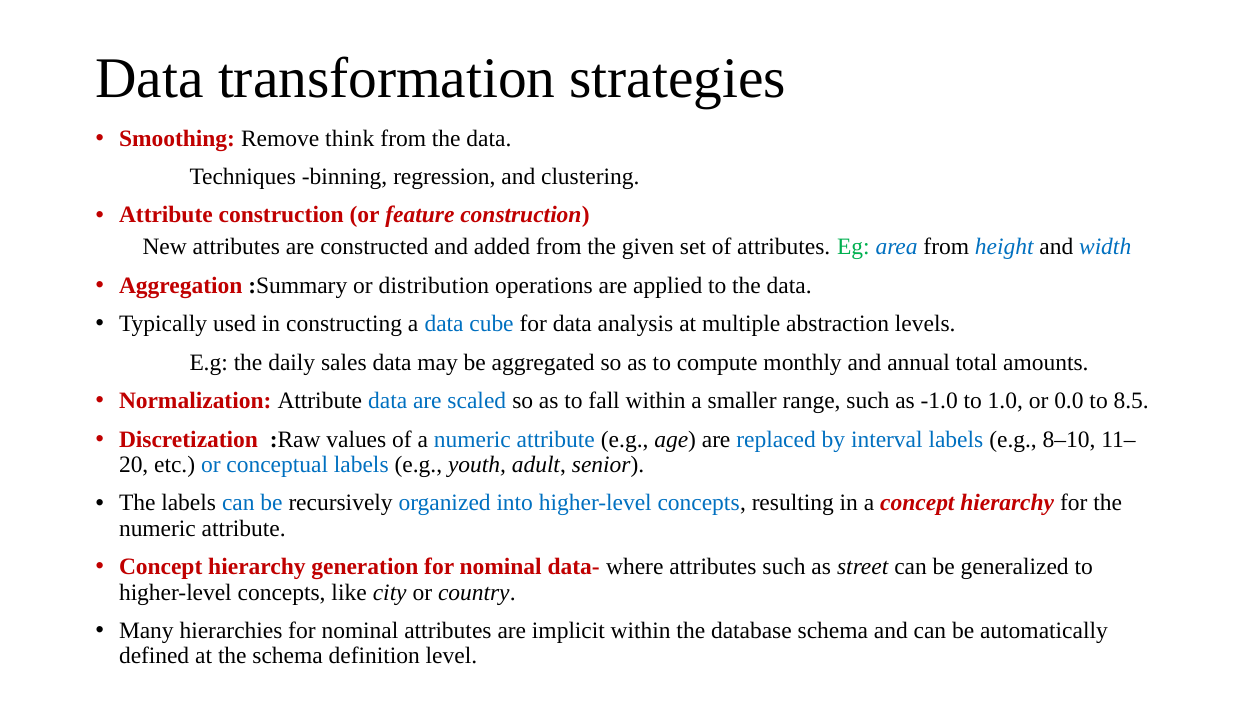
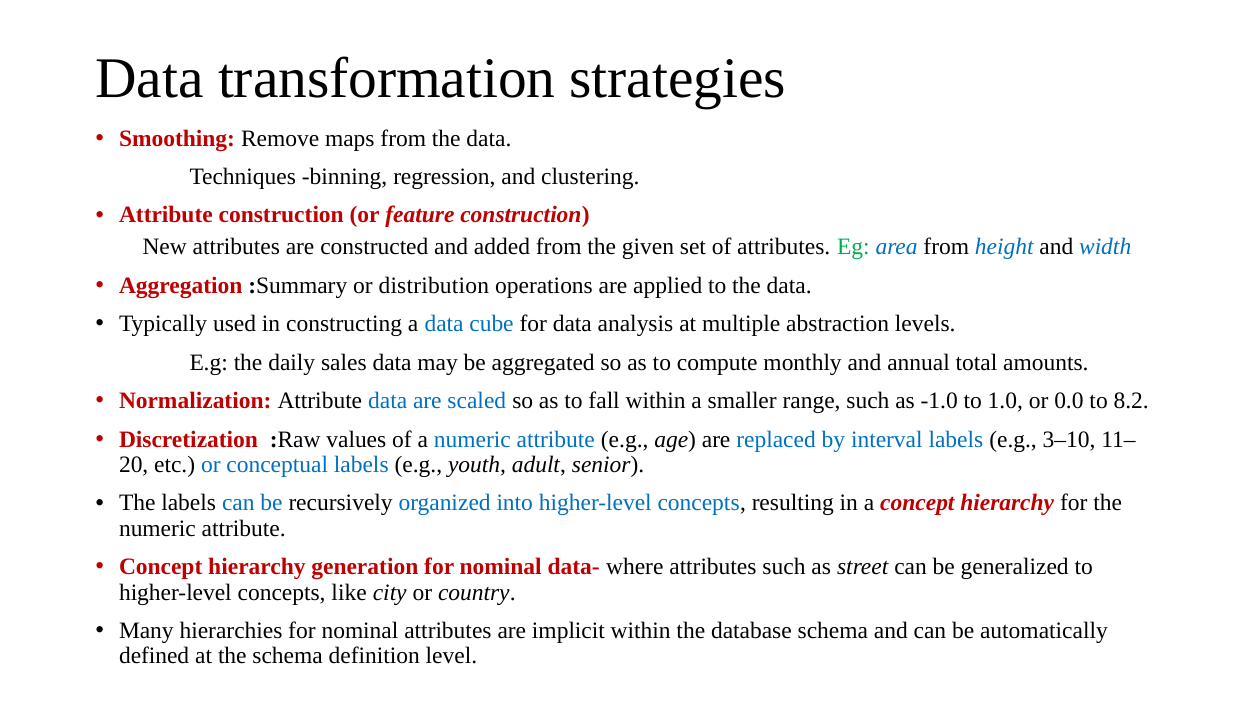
think: think -> maps
8.5: 8.5 -> 8.2
8–10: 8–10 -> 3–10
